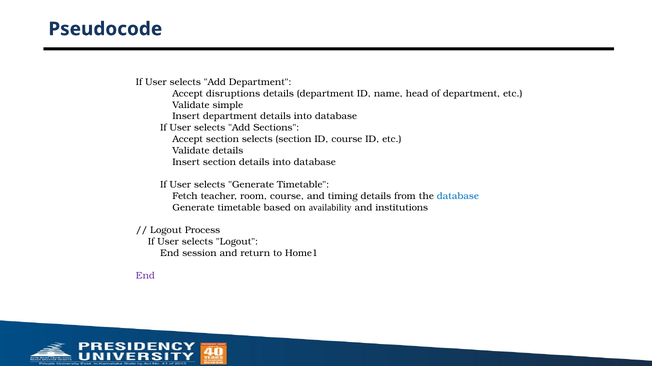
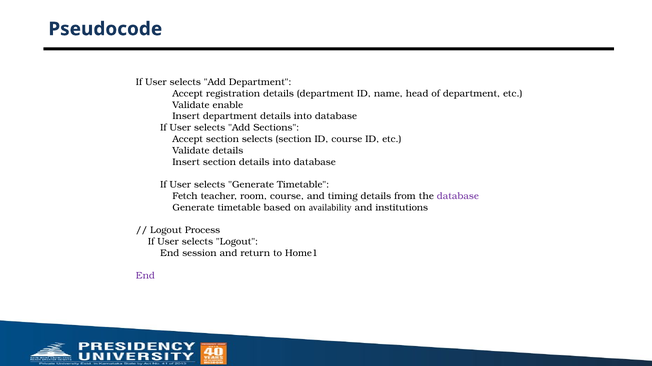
disruptions: disruptions -> registration
simple: simple -> enable
database at (458, 197) colour: blue -> purple
